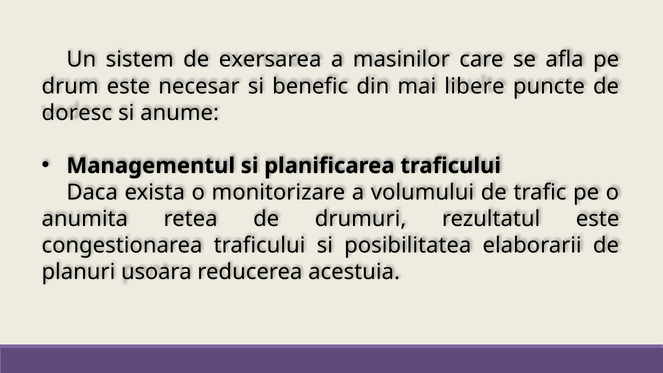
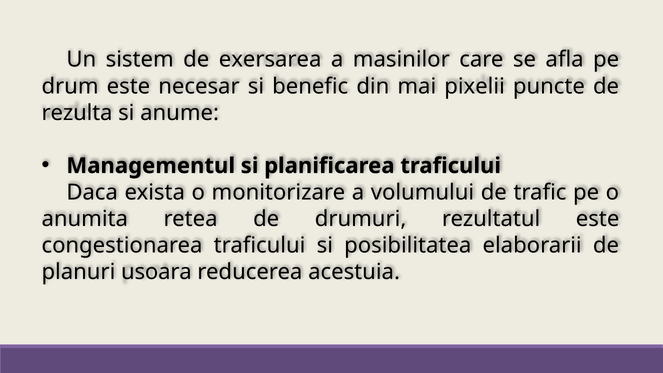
libere: libere -> pixelii
doresc: doresc -> rezulta
